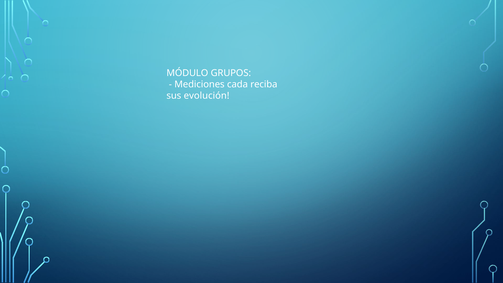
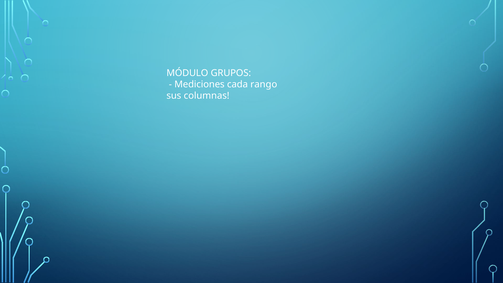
reciba: reciba -> rango
evolución: evolución -> columnas
